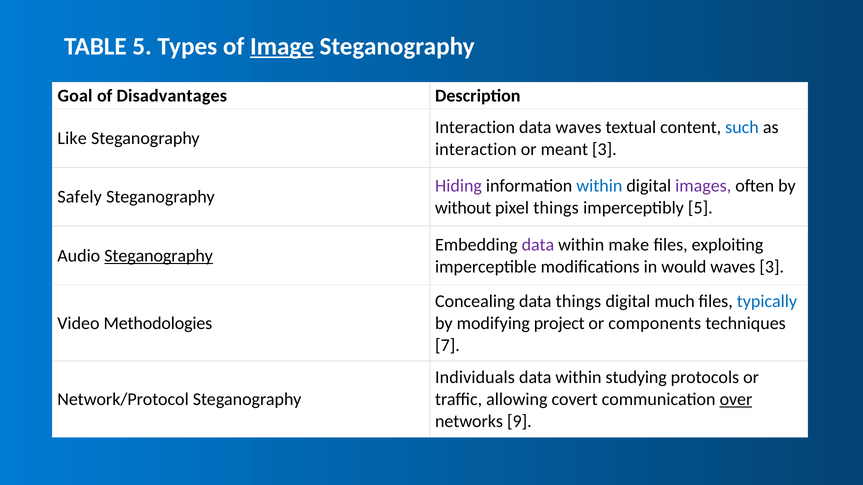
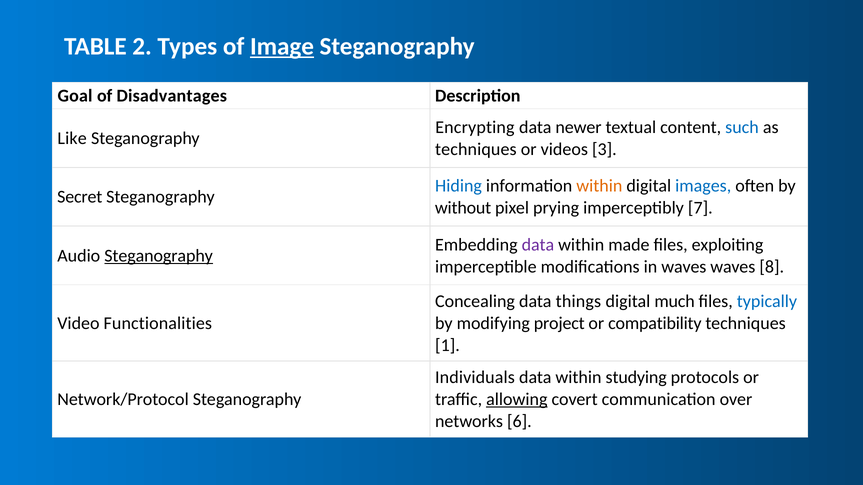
TABLE 5: 5 -> 2
Interaction at (475, 127): Interaction -> Encrypting
data waves: waves -> newer
interaction at (476, 149): interaction -> techniques
meant: meant -> videos
Hiding colour: purple -> blue
within at (599, 186) colour: blue -> orange
images colour: purple -> blue
Safely: Safely -> Secret
pixel things: things -> prying
imperceptibly 5: 5 -> 7
make: make -> made
in would: would -> waves
waves 3: 3 -> 8
Methodologies: Methodologies -> Functionalities
components: components -> compatibility
7: 7 -> 1
allowing underline: none -> present
over underline: present -> none
9: 9 -> 6
